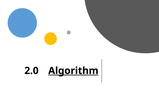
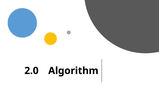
Algorithm underline: present -> none
